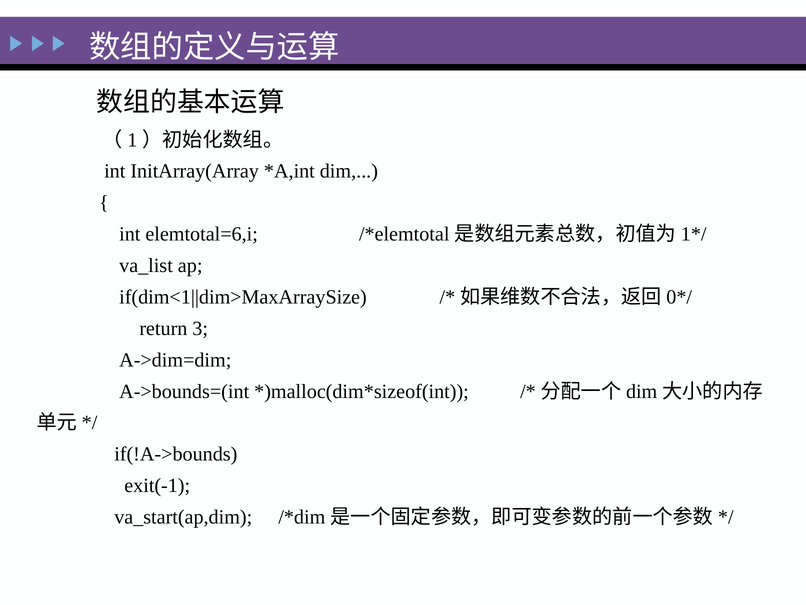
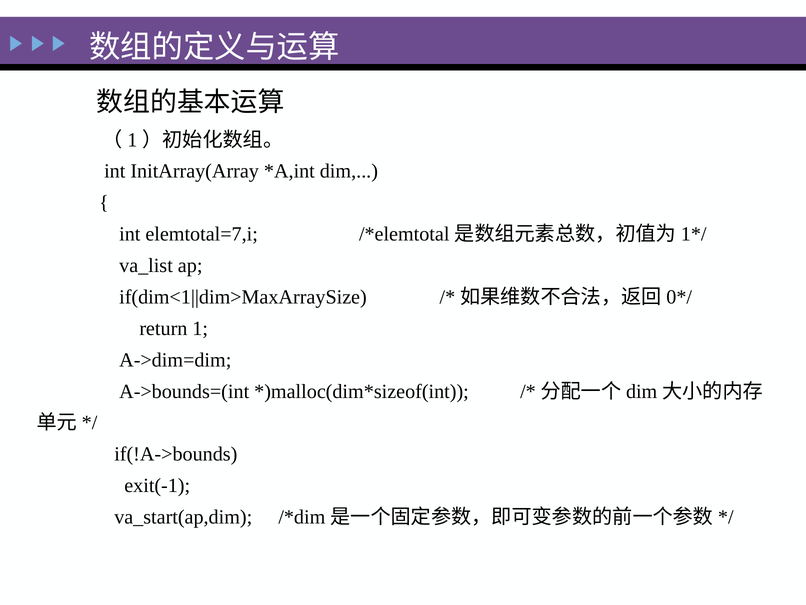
elemtotal=6,i: elemtotal=6,i -> elemtotal=7,i
3: 3 -> 1
